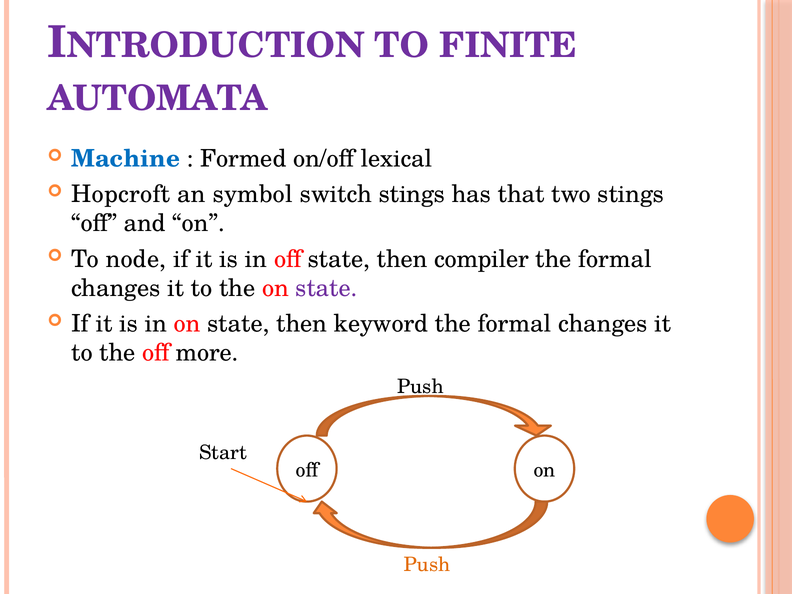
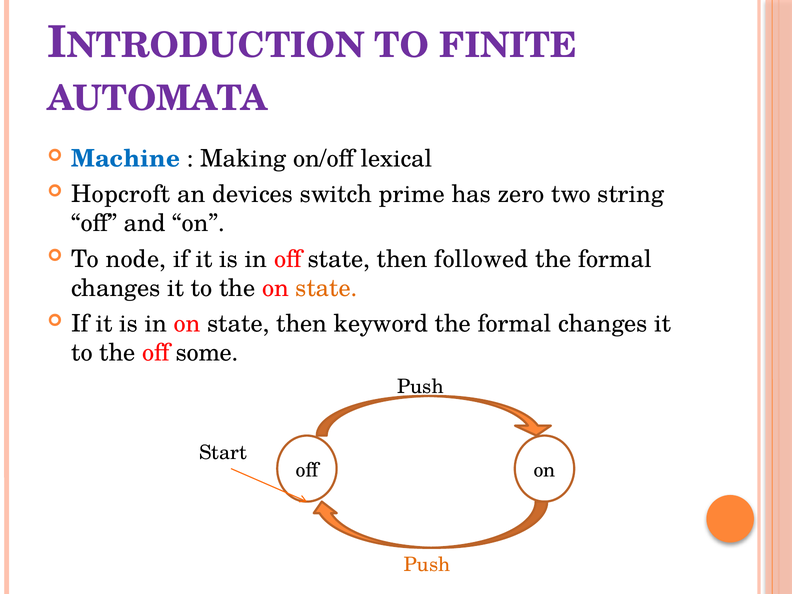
Formed: Formed -> Making
symbol: symbol -> devices
switch stings: stings -> prime
that: that -> zero
two stings: stings -> string
compiler: compiler -> followed
state at (327, 288) colour: purple -> orange
more: more -> some
